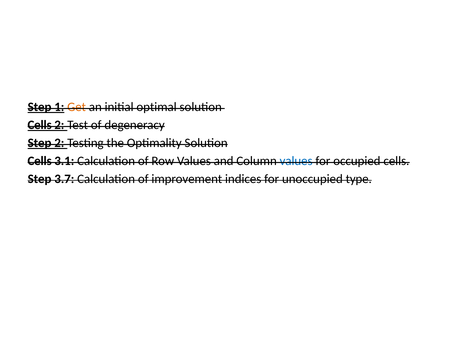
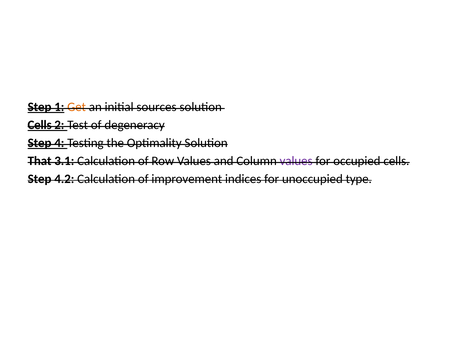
optimal: optimal -> sources
Step 2: 2 -> 4
Cells at (40, 161): Cells -> That
values at (296, 161) colour: blue -> purple
3.7: 3.7 -> 4.2
